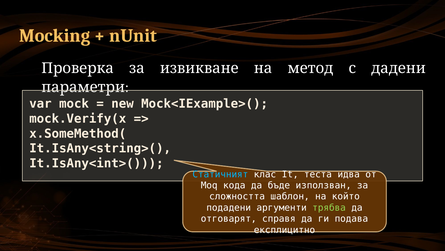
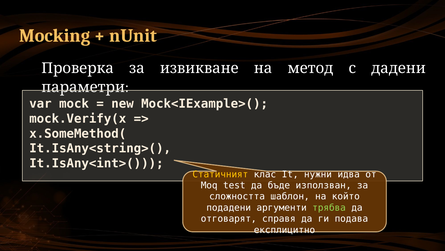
Статичният colour: light blue -> yellow
теста: теста -> нужни
кода: кода -> test
